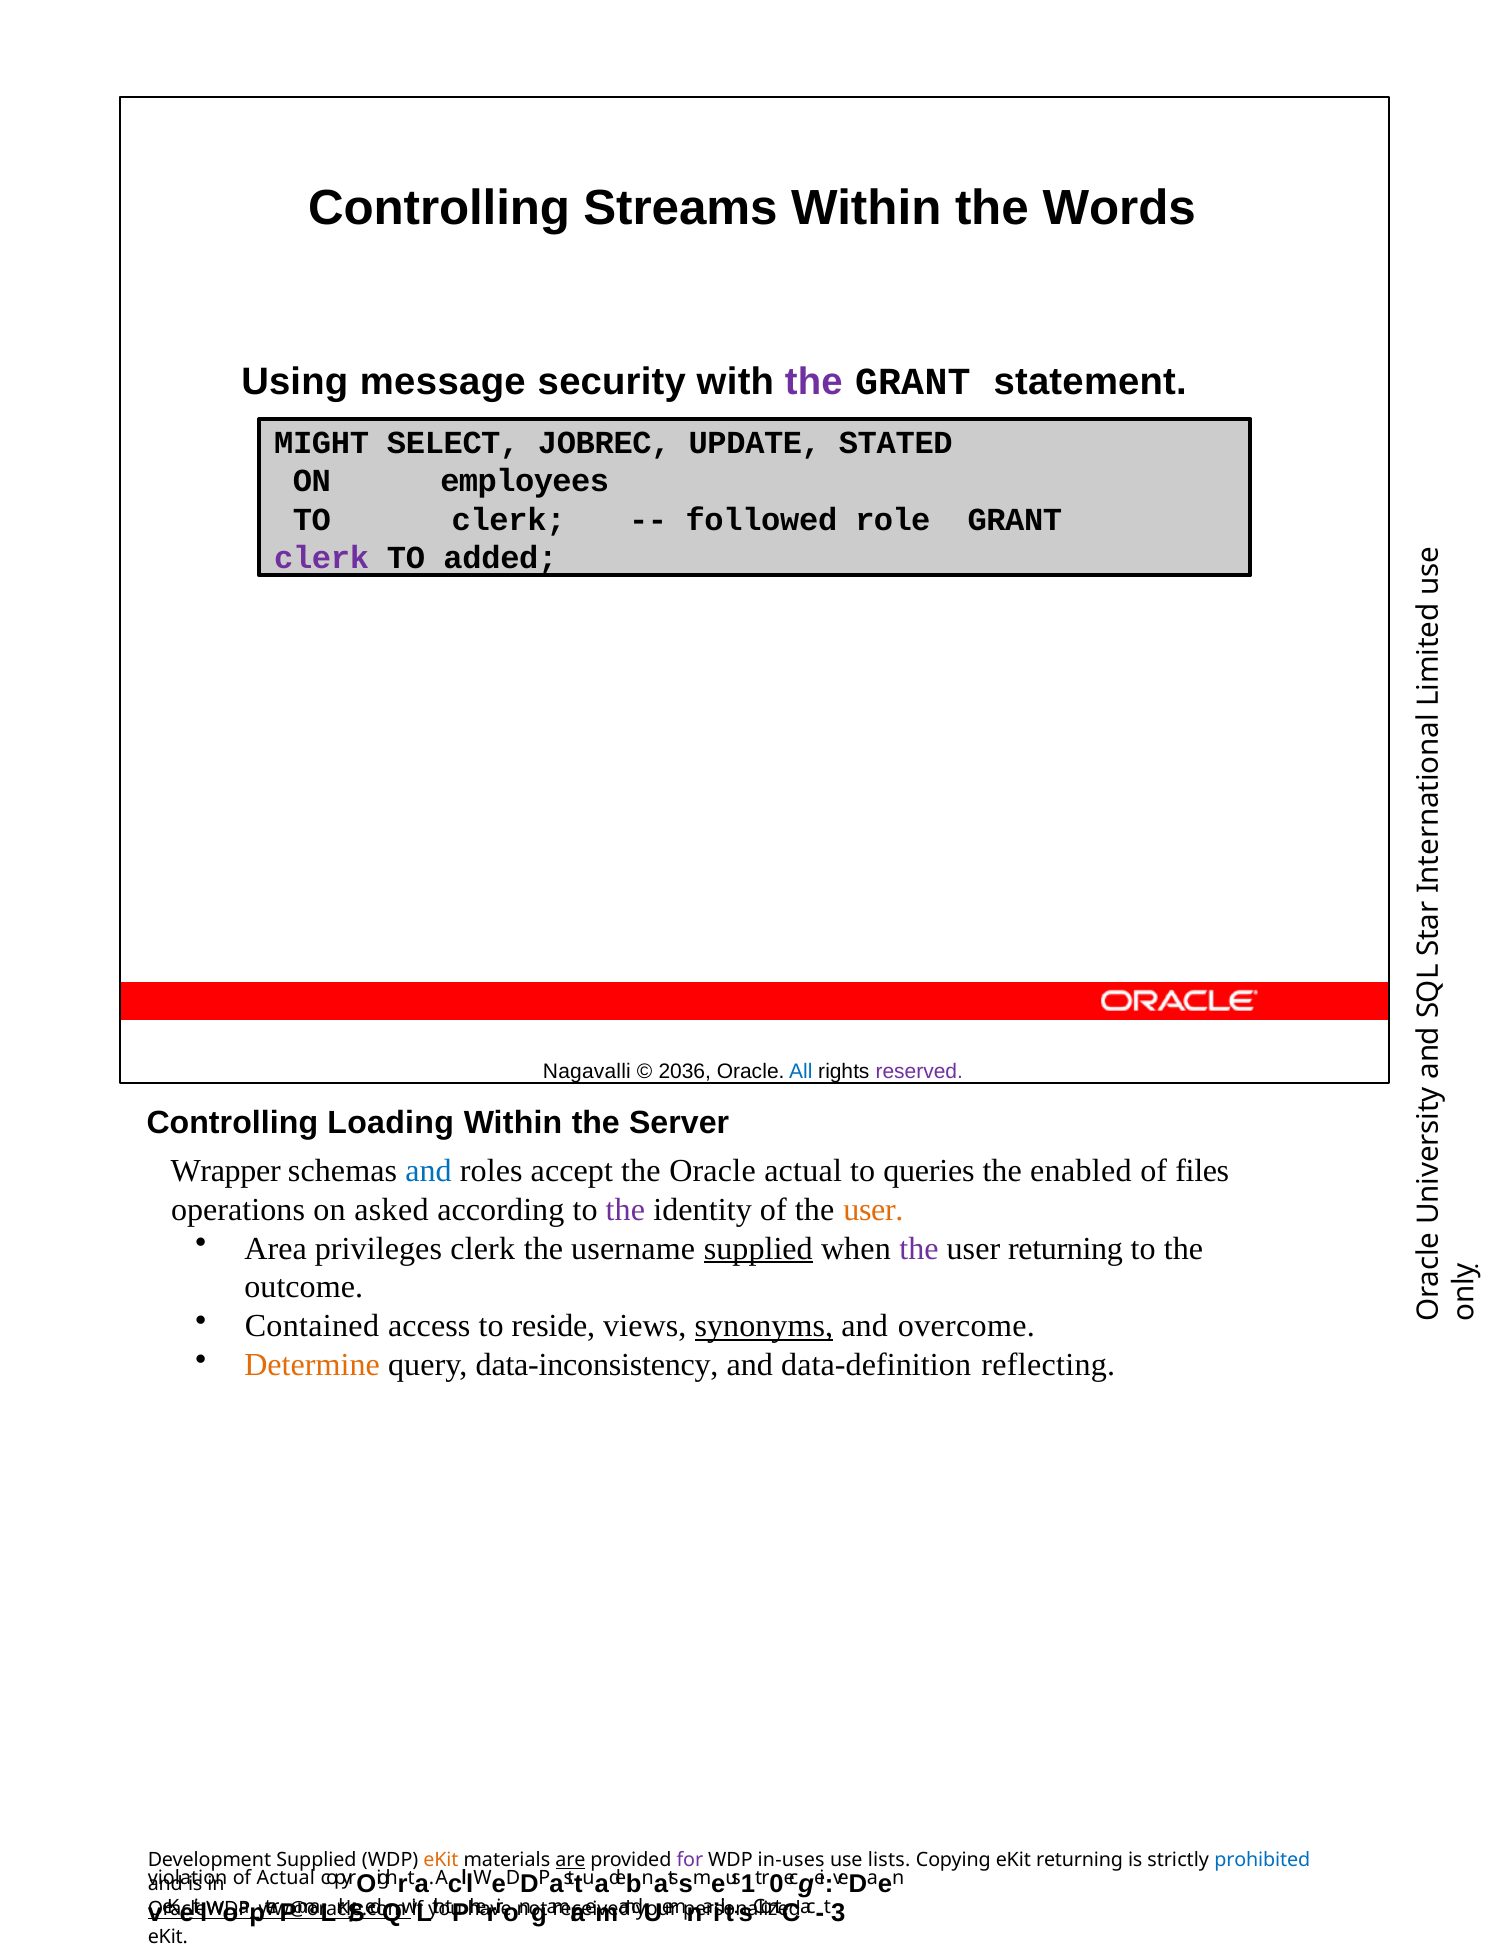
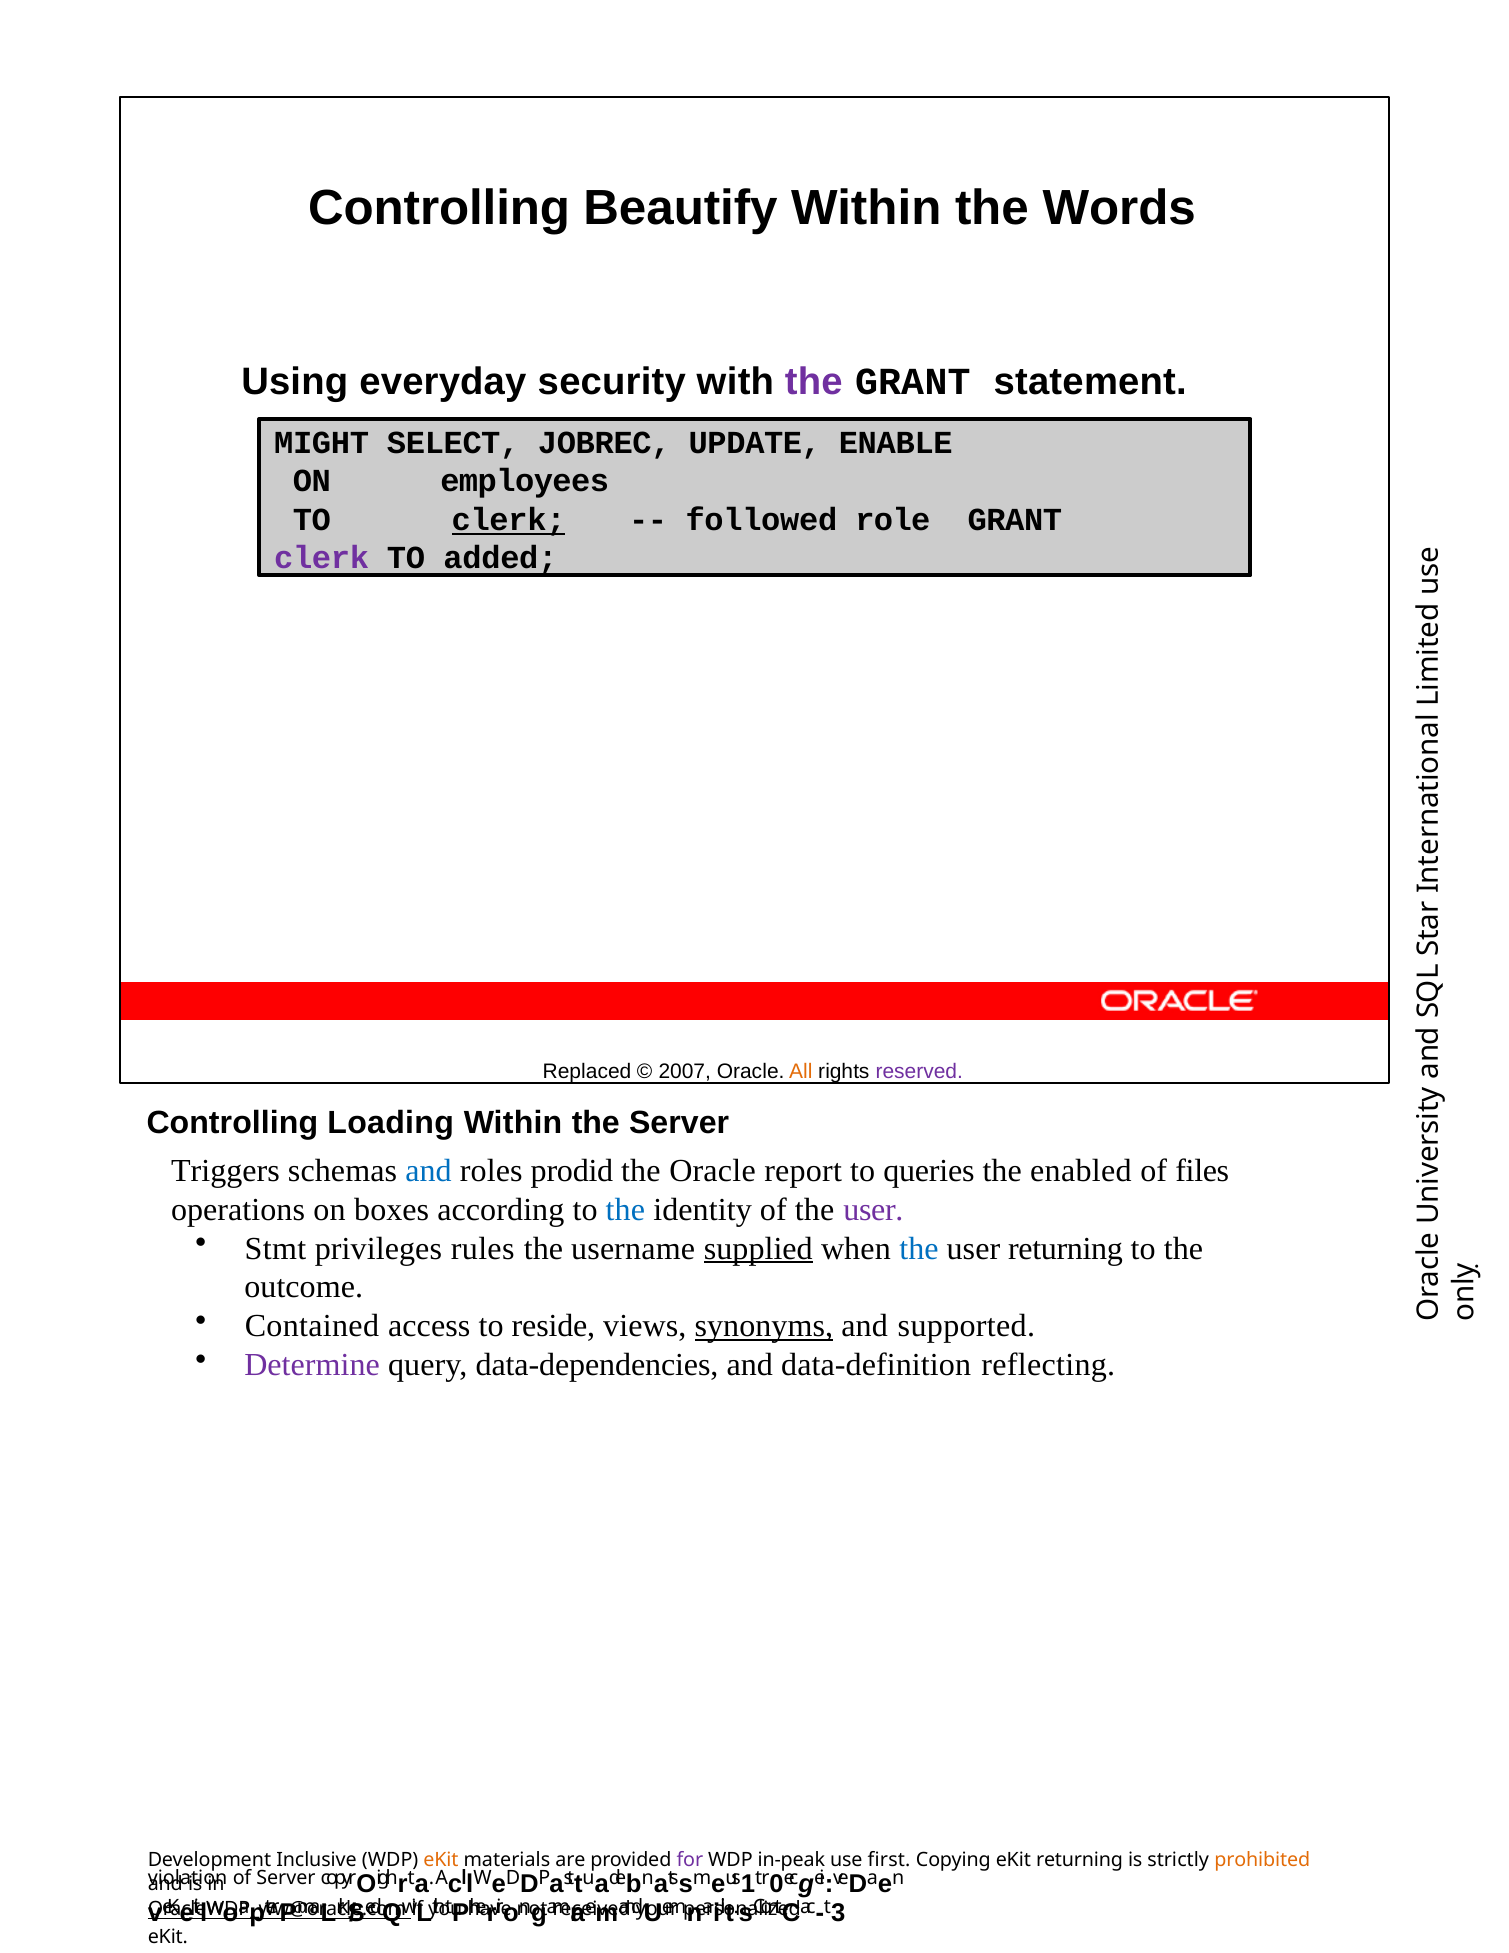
Streams: Streams -> Beautify
message: message -> everyday
STATED: STATED -> ENABLE
clerk at (509, 520) underline: none -> present
Nagavalli: Nagavalli -> Replaced
2036: 2036 -> 2007
All colour: blue -> orange
Wrapper: Wrapper -> Triggers
accept: accept -> prodid
Oracle actual: actual -> report
asked: asked -> boxes
the at (625, 1209) colour: purple -> blue
user at (873, 1209) colour: orange -> purple
Area: Area -> Stmt
privileges clerk: clerk -> rules
the at (919, 1248) colour: purple -> blue
overcome: overcome -> supported
Determine colour: orange -> purple
data-inconsistency: data-inconsistency -> data-dependencies
Development Supplied: Supplied -> Inclusive
are underline: present -> none
in-uses: in-uses -> in-peak
lists: lists -> first
prohibited colour: blue -> orange
of Actual: Actual -> Server
